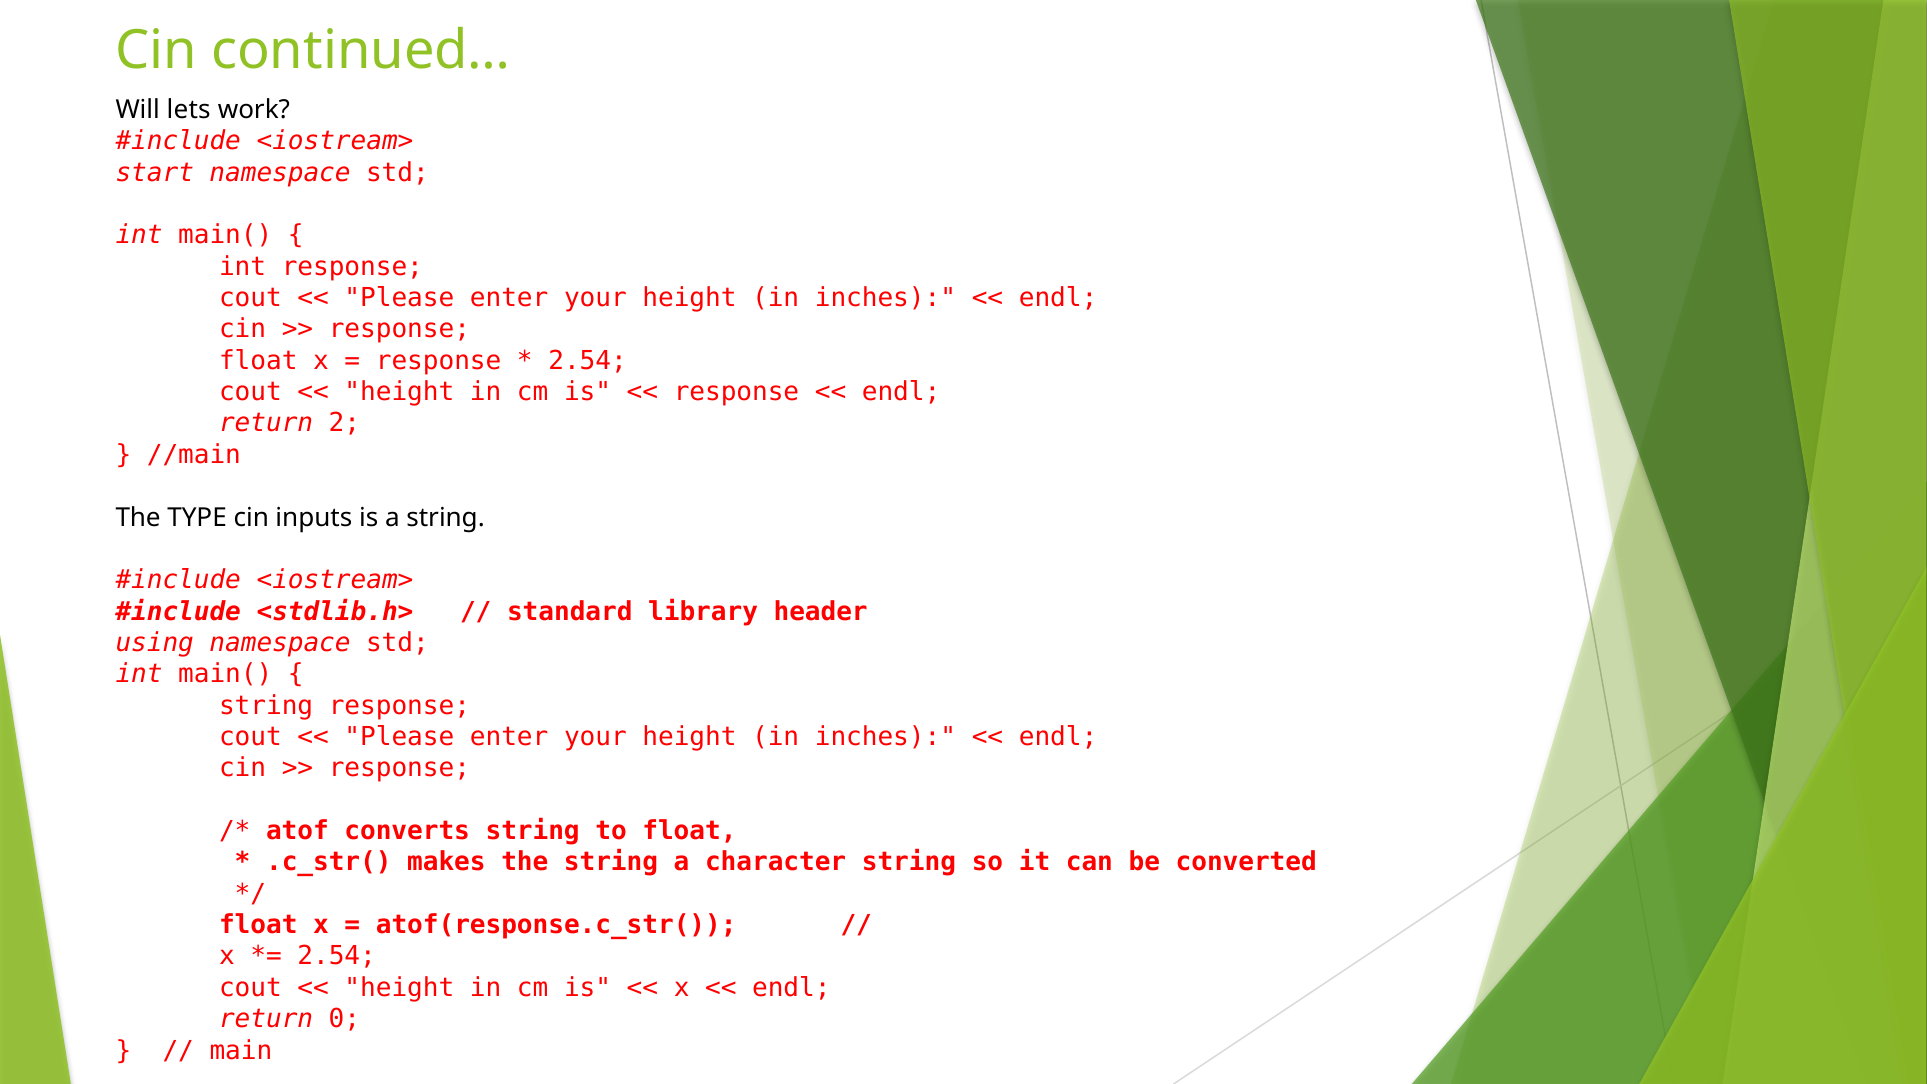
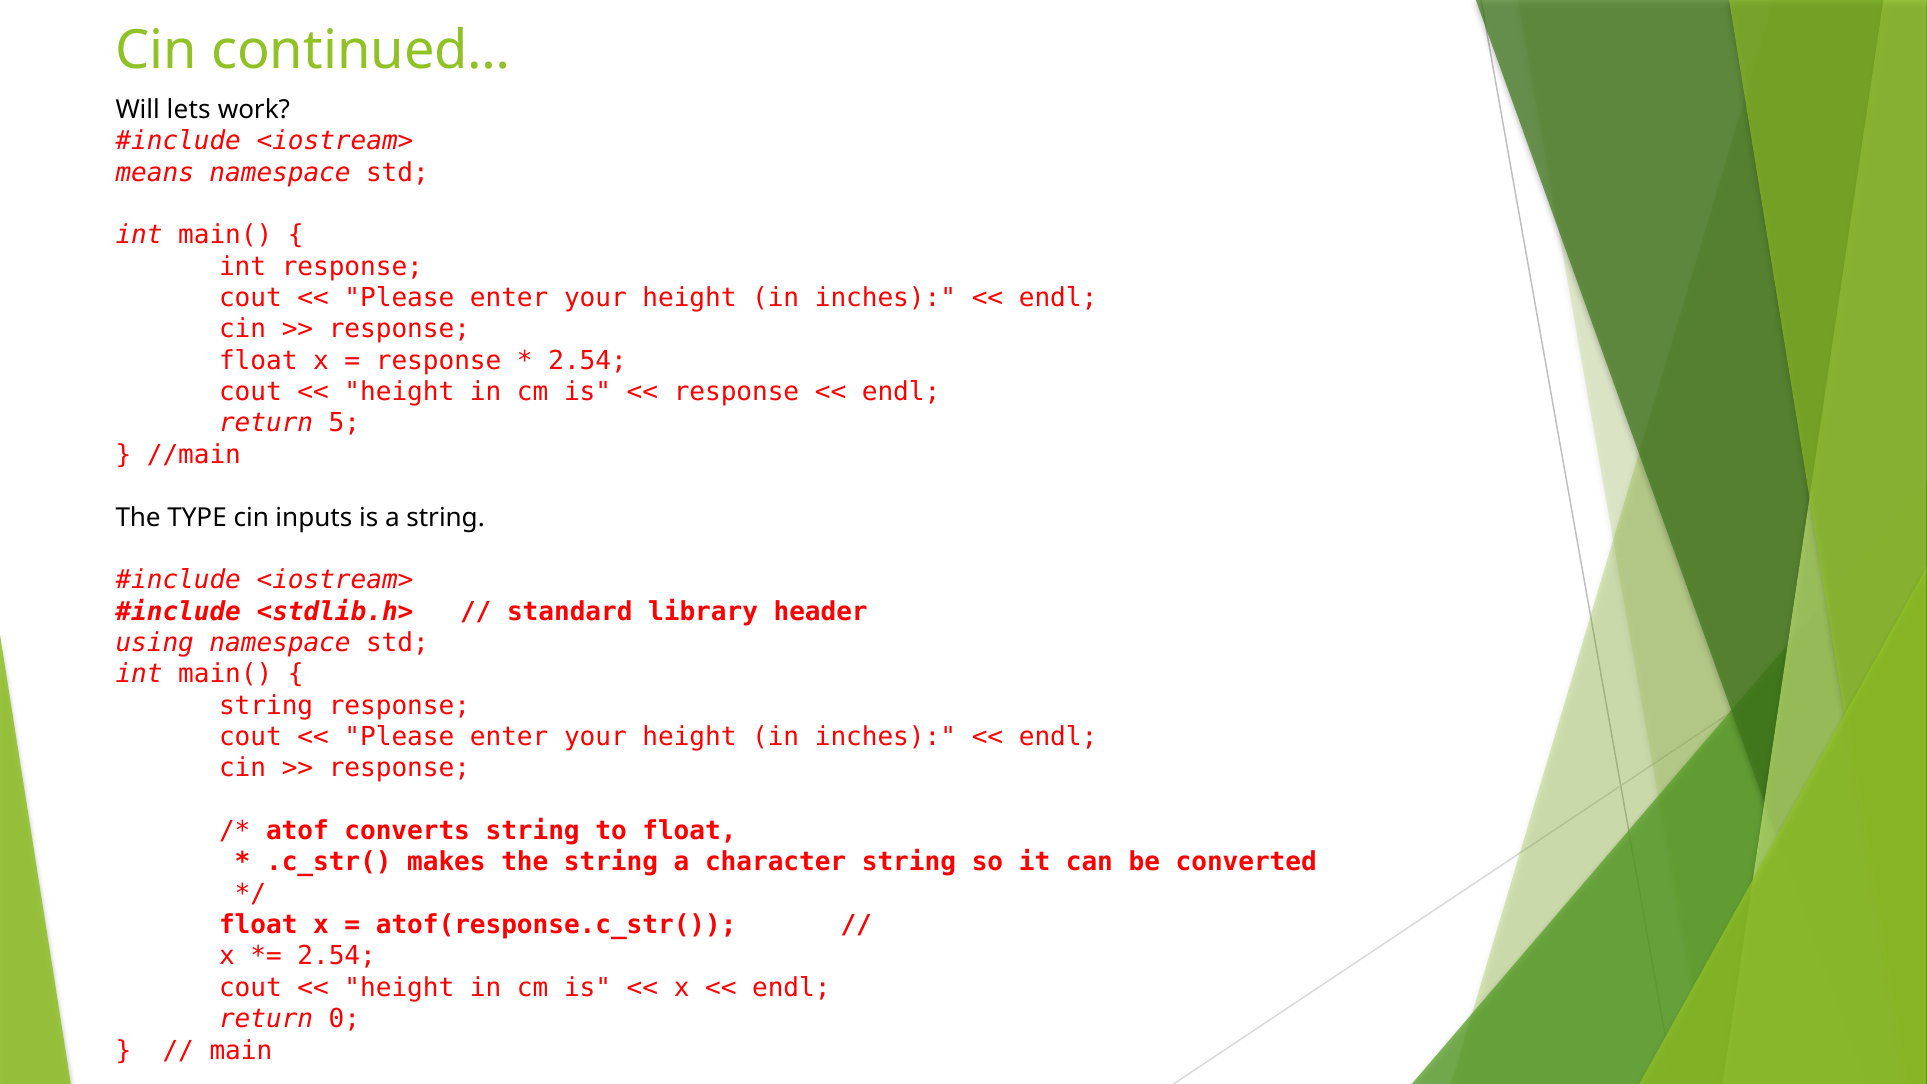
start: start -> means
2: 2 -> 5
